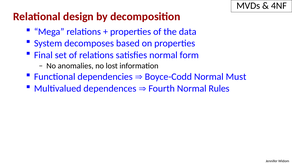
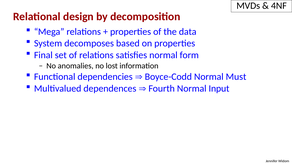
Rules: Rules -> Input
